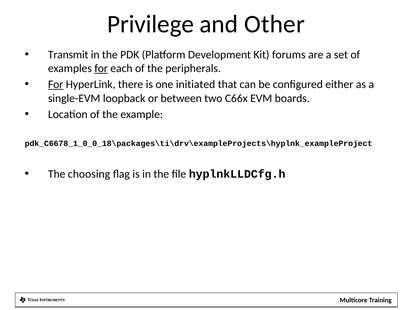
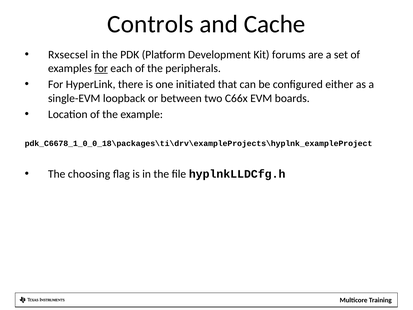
Privilege: Privilege -> Controls
Other: Other -> Cache
Transmit: Transmit -> Rxsecsel
For at (56, 84) underline: present -> none
